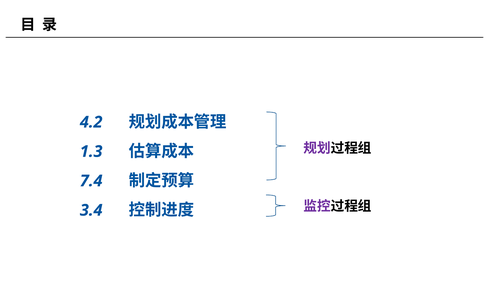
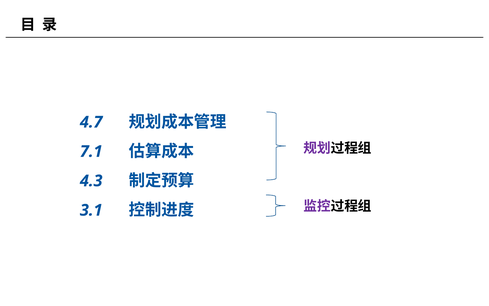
4.2: 4.2 -> 4.7
1.3: 1.3 -> 7.1
7.4: 7.4 -> 4.3
3.4: 3.4 -> 3.1
